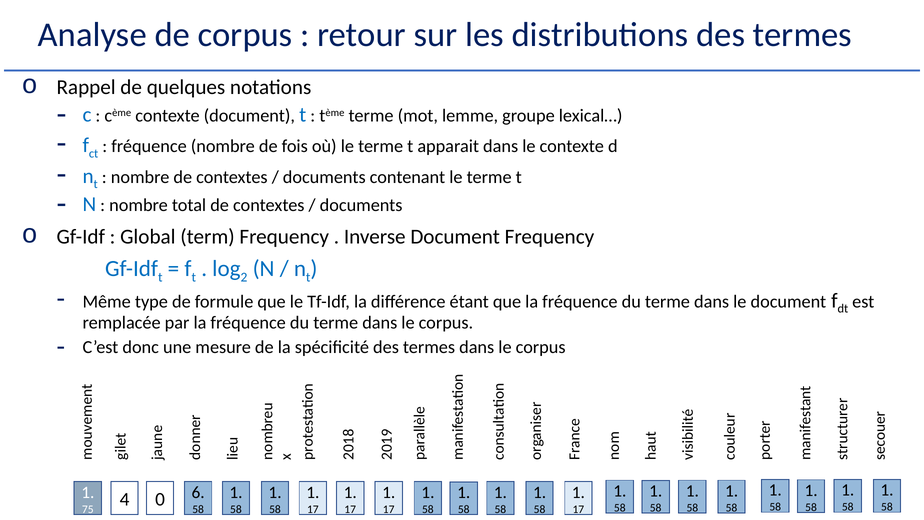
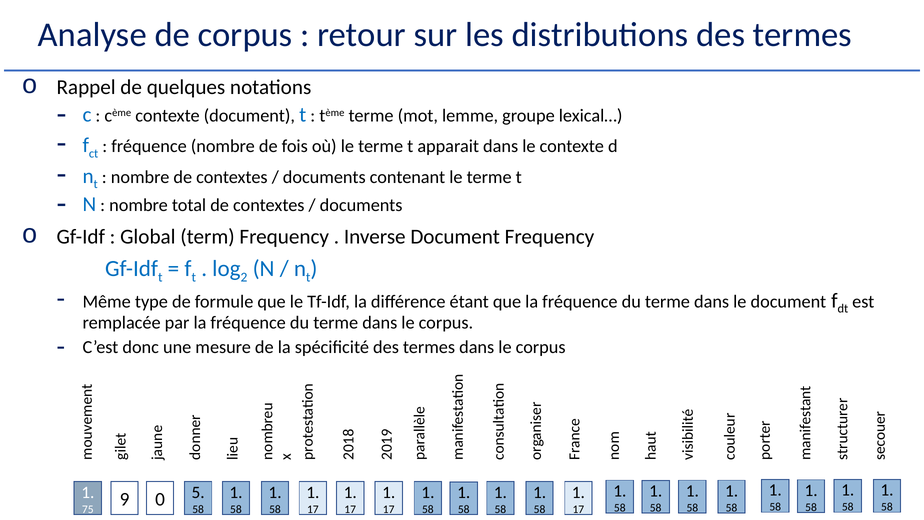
75 4: 4 -> 9
6: 6 -> 5
